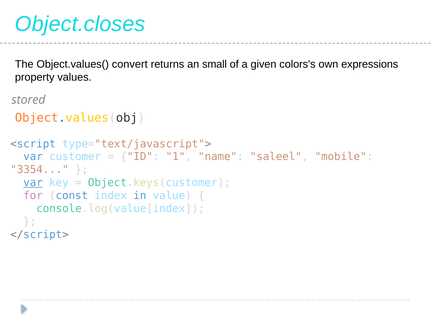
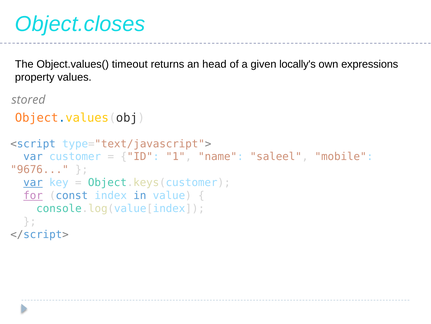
convert: convert -> timeout
small: small -> head
colors's: colors's -> locally's
3354: 3354 -> 9676
for underline: none -> present
